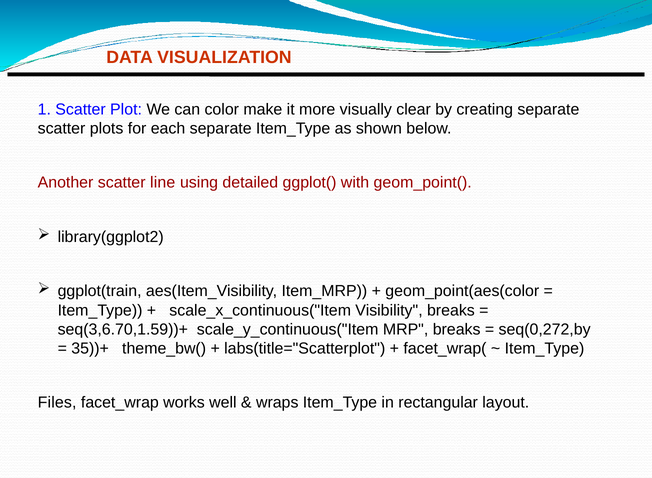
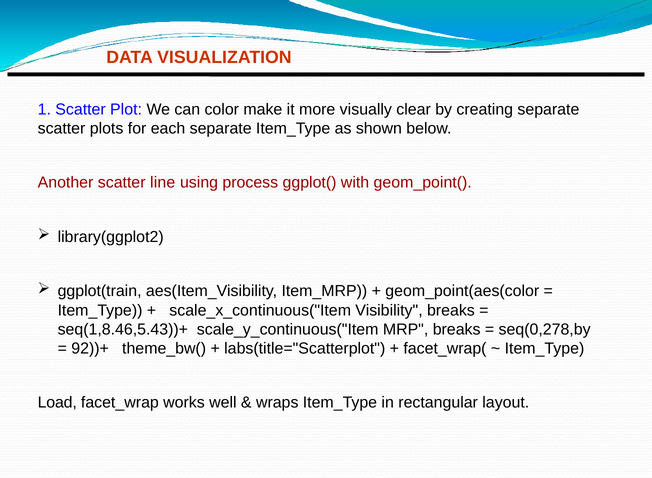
detailed: detailed -> process
seq(3,6.70,1.59))+: seq(3,6.70,1.59))+ -> seq(1,8.46,5.43))+
seq(0,272,by: seq(0,272,by -> seq(0,278,by
35))+: 35))+ -> 92))+
Files: Files -> Load
